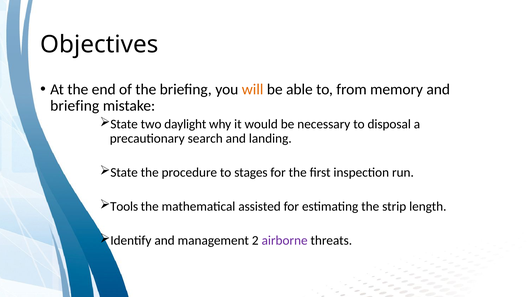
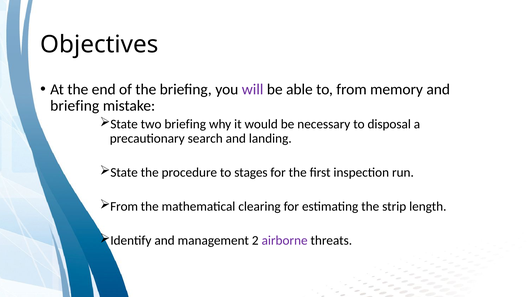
will colour: orange -> purple
two daylight: daylight -> briefing
Tools at (124, 207): Tools -> From
assisted: assisted -> clearing
